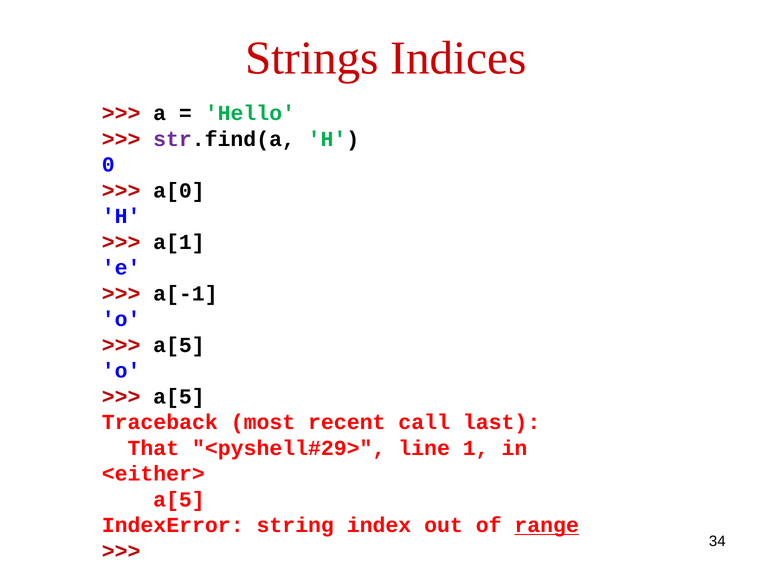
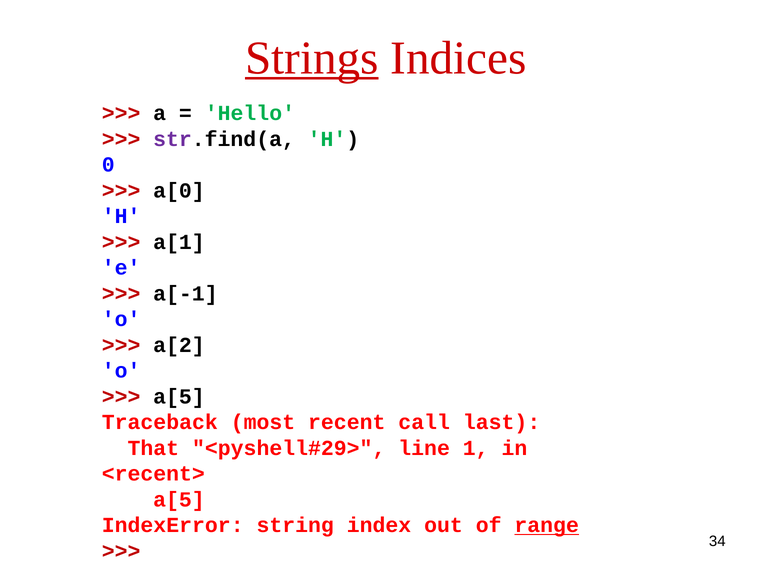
Strings underline: none -> present
a[5 at (179, 345): a[5 -> a[2
<either>: <either> -> <recent>
